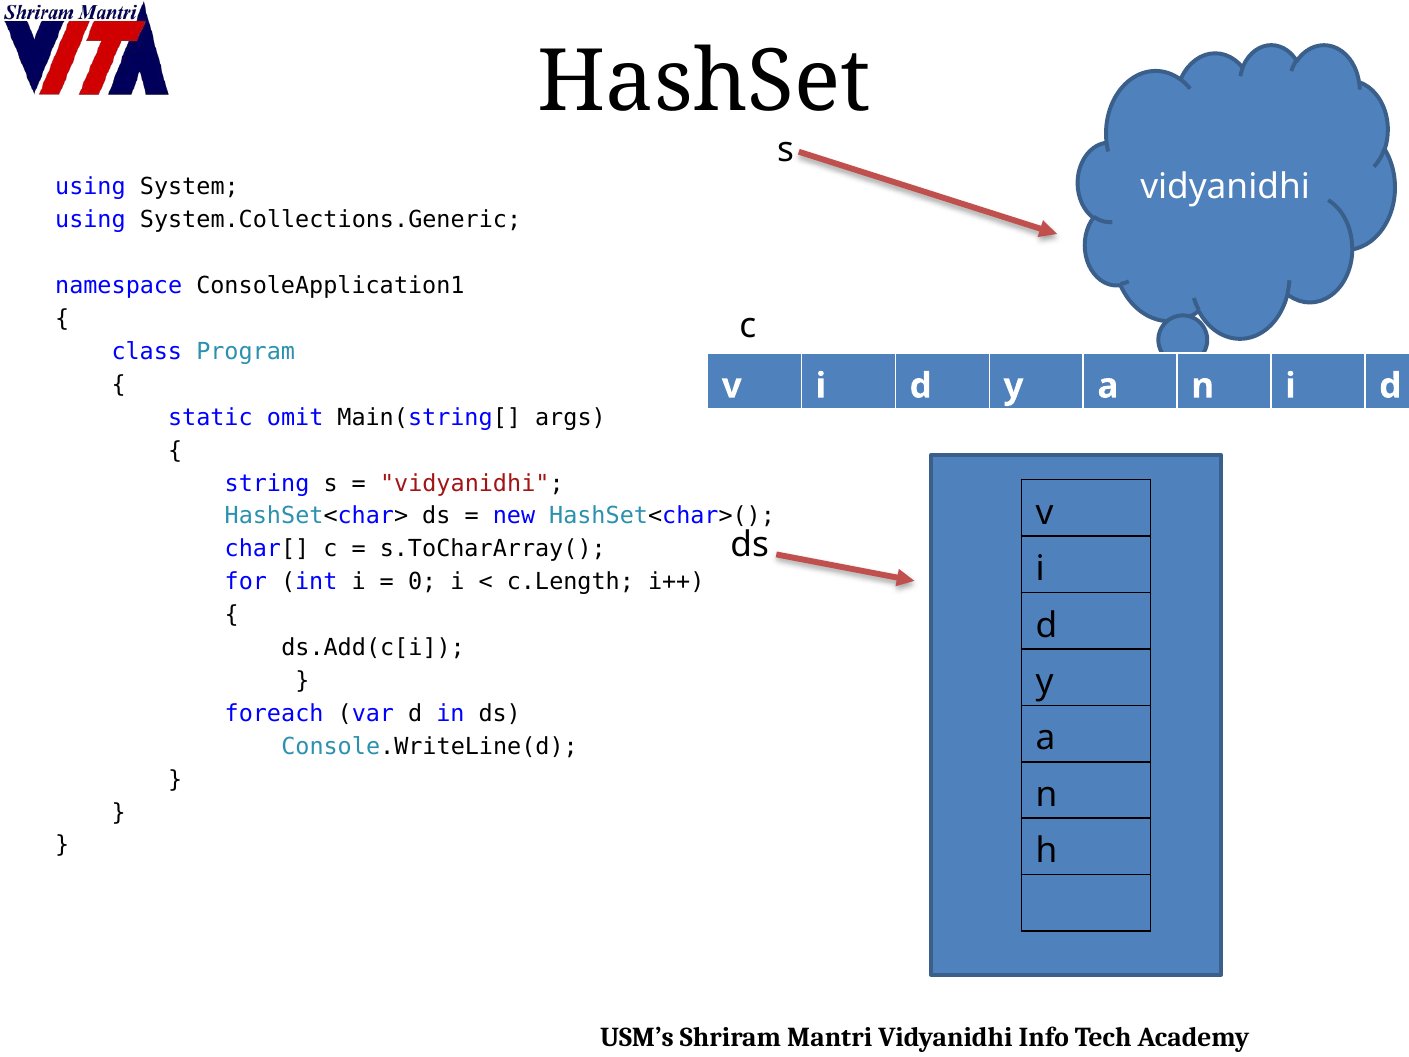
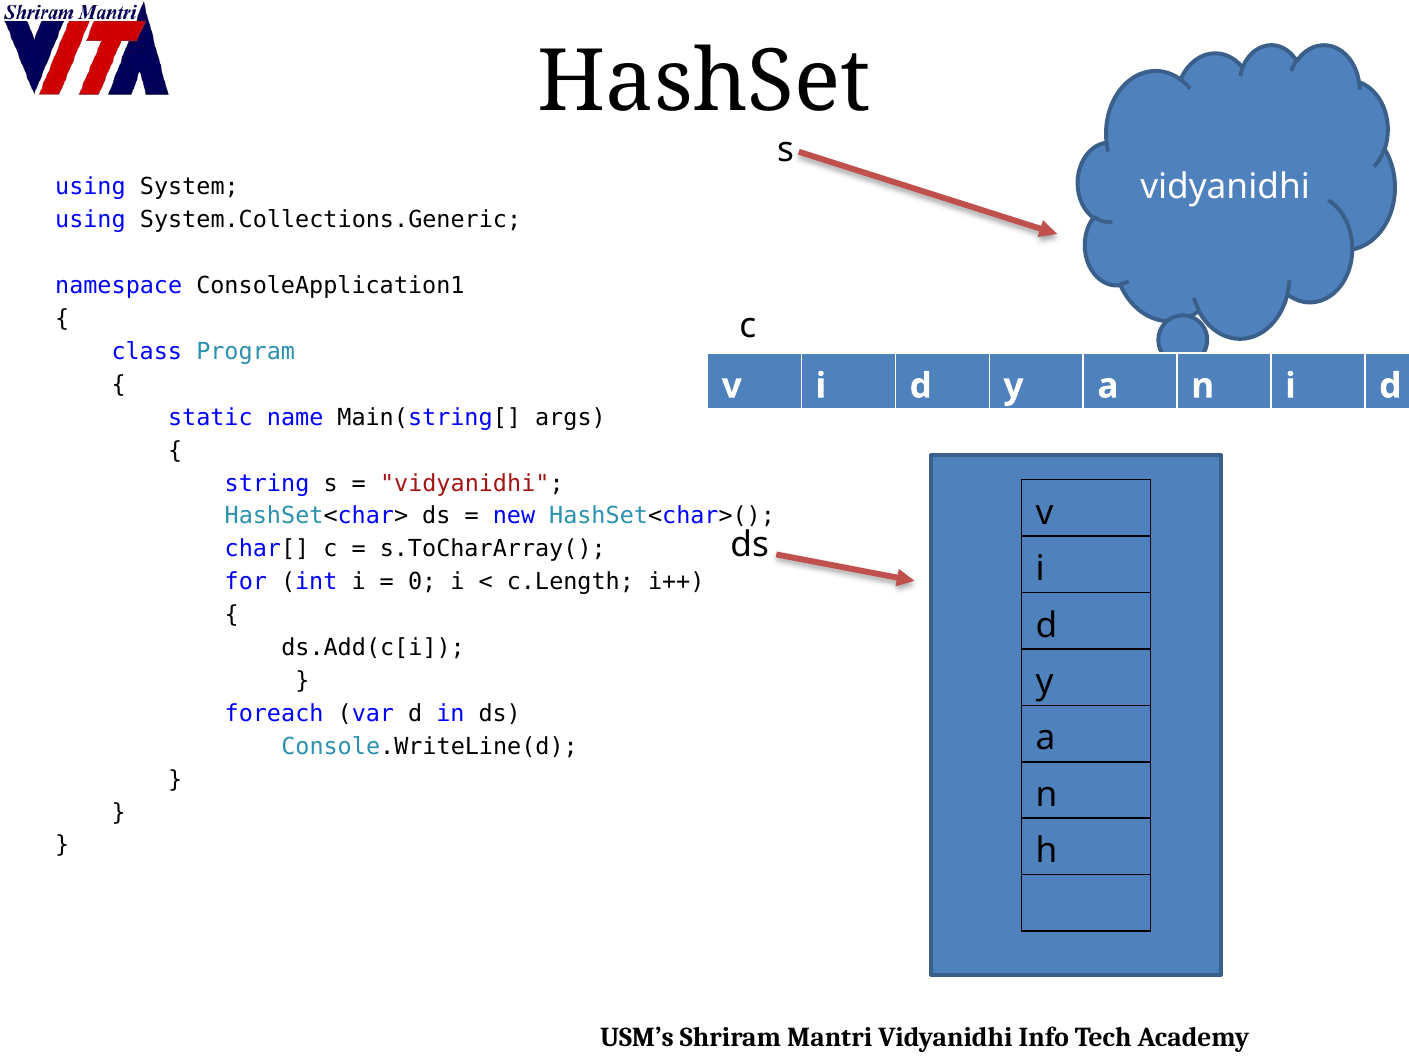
omit: omit -> name
